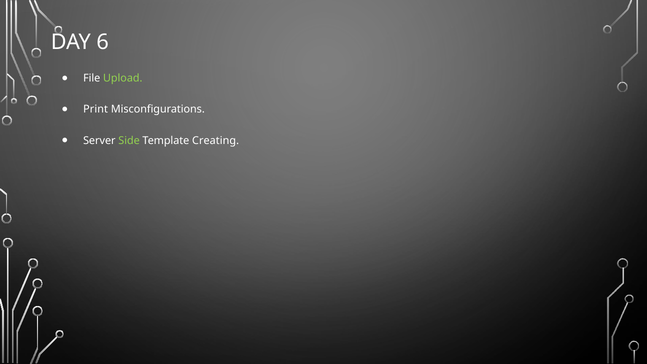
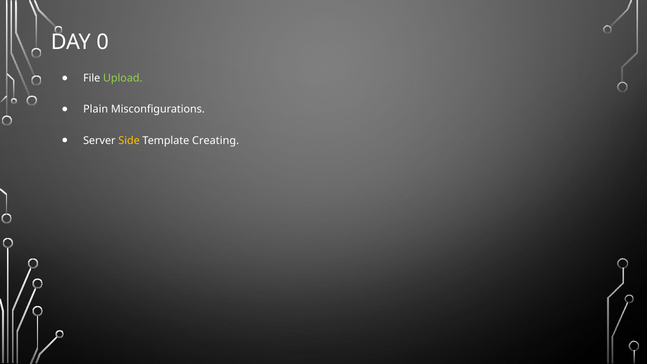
6: 6 -> 0
Print: Print -> Plain
Side colour: light green -> yellow
